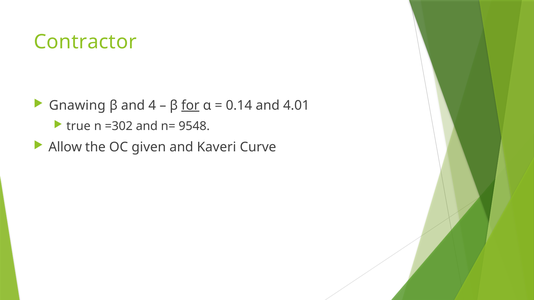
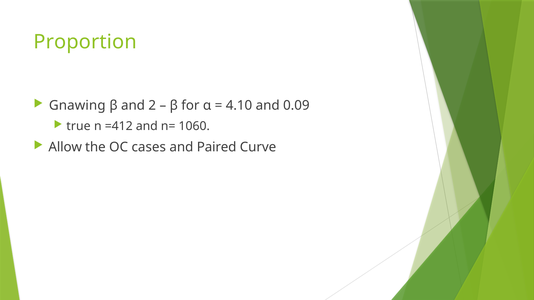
Contractor: Contractor -> Proportion
4: 4 -> 2
for underline: present -> none
0.14: 0.14 -> 4.10
4.01: 4.01 -> 0.09
=302: =302 -> =412
9548: 9548 -> 1060
given: given -> cases
Kaveri: Kaveri -> Paired
